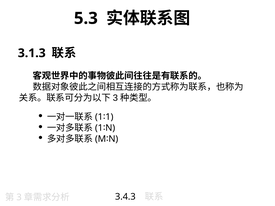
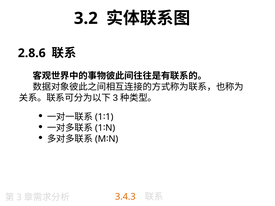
5.3: 5.3 -> 3.2
3.1.3: 3.1.3 -> 2.8.6
3.4.3 colour: black -> orange
